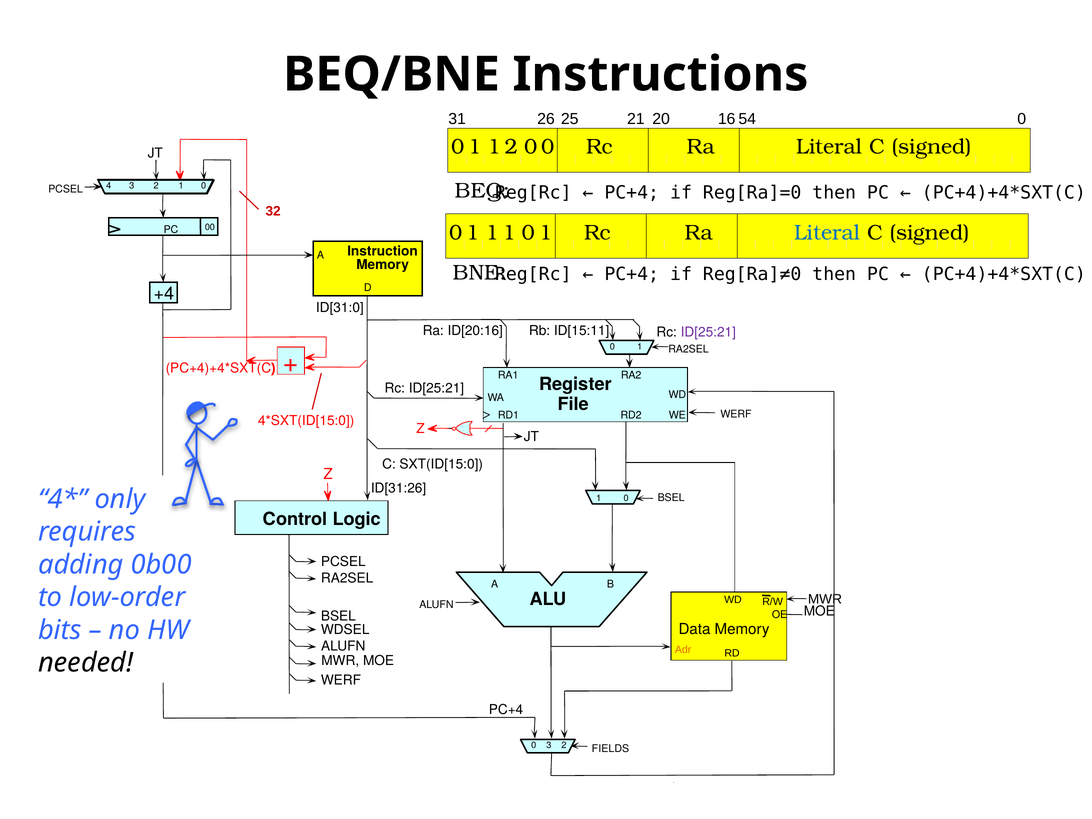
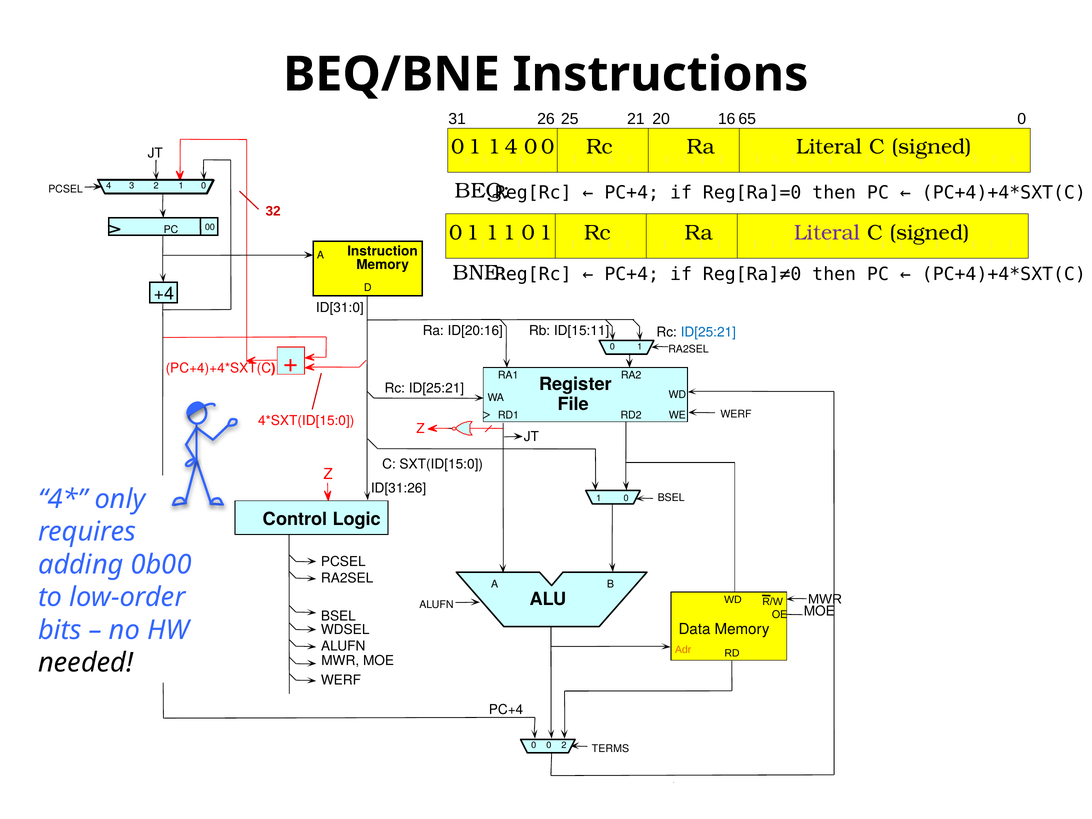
54: 54 -> 65
0 2: 2 -> 4
Literal at (827, 233) colour: blue -> purple
ID[25:21 at (708, 332) colour: purple -> blue
3 at (549, 745): 3 -> 0
FIELDS: FIELDS -> TERMS
